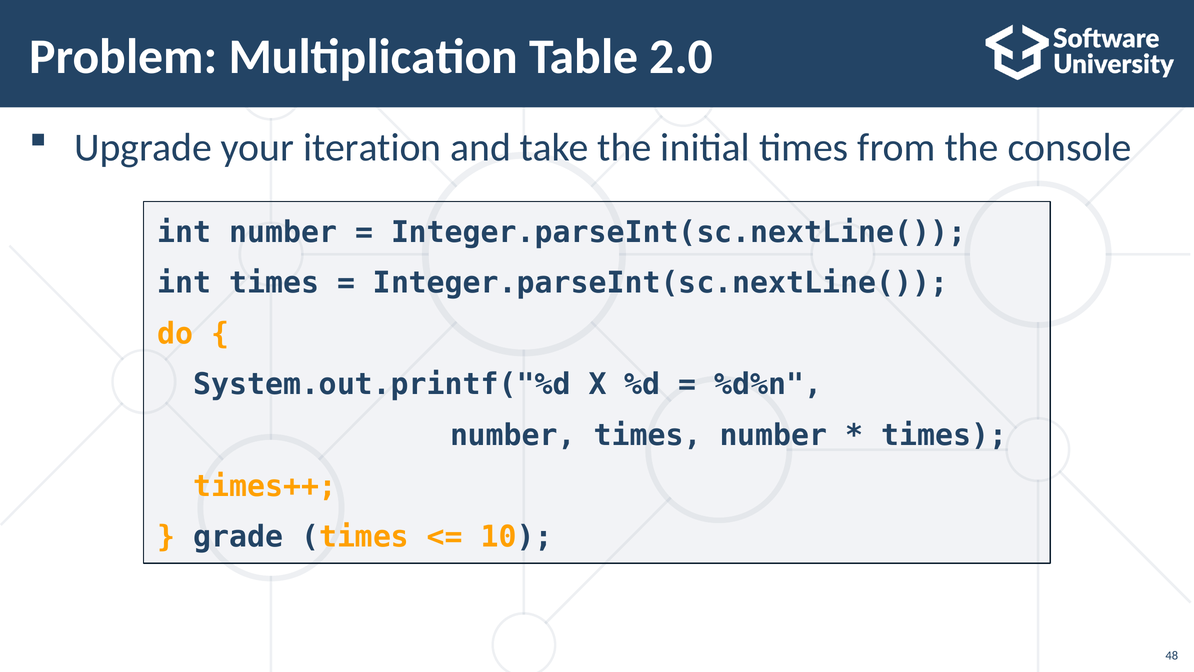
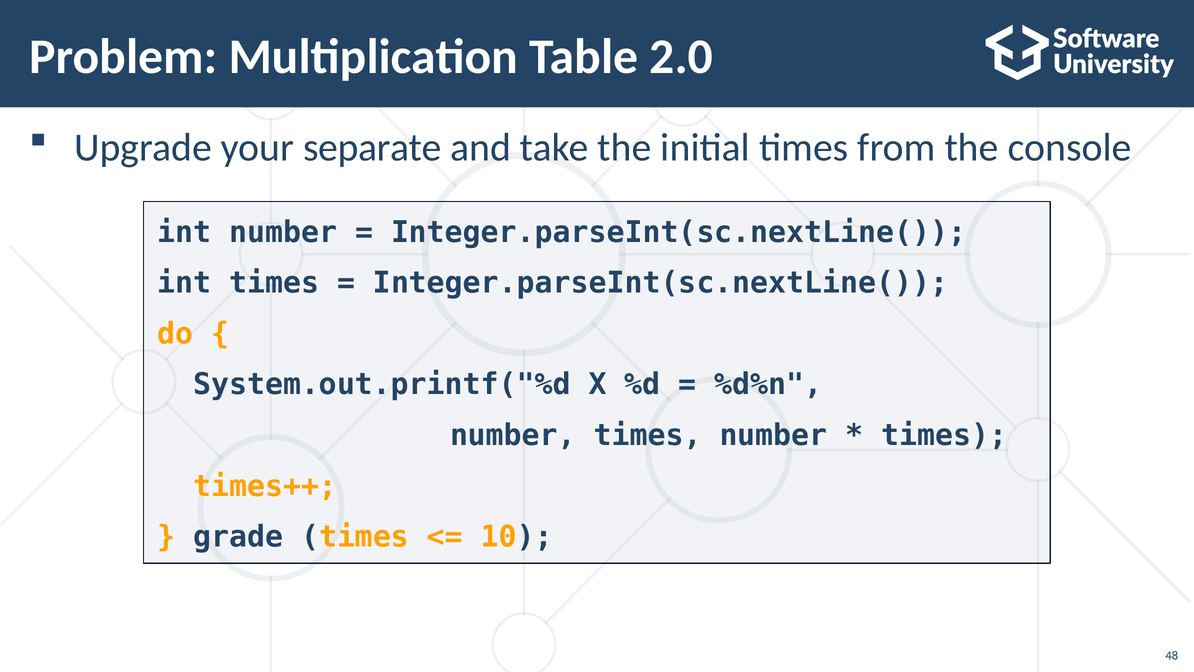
iteration: iteration -> separate
